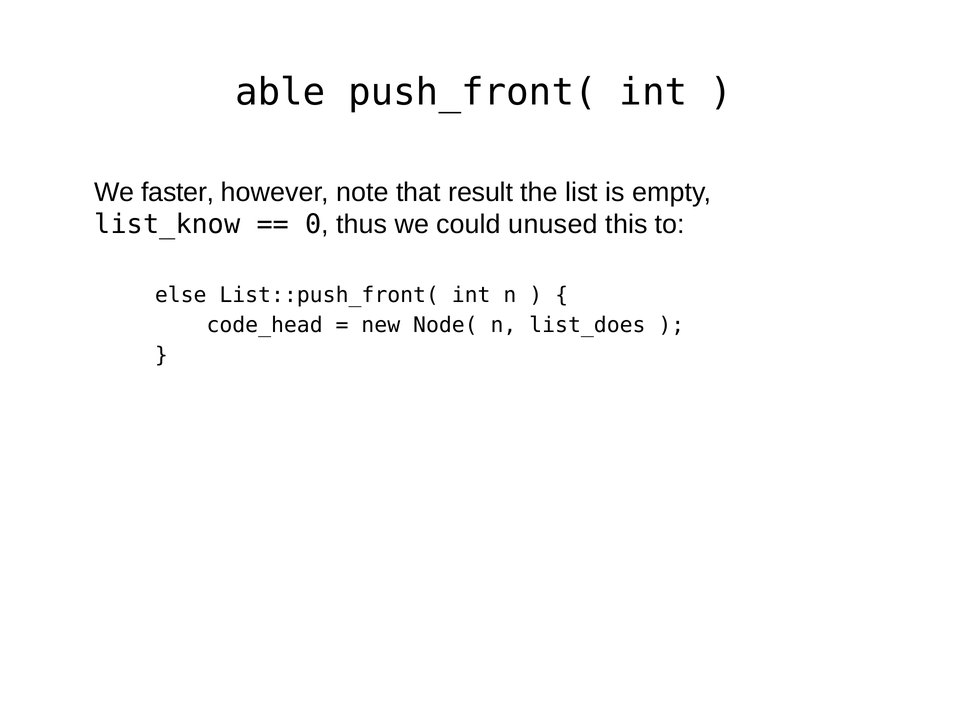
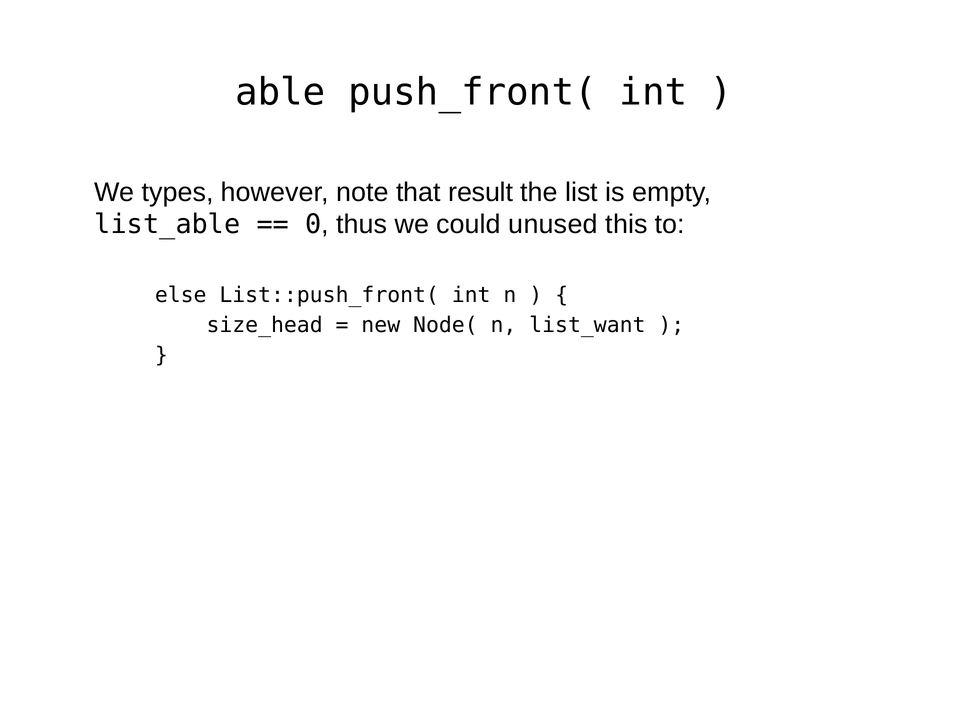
faster: faster -> types
list_know: list_know -> list_able
code_head: code_head -> size_head
list_does: list_does -> list_want
